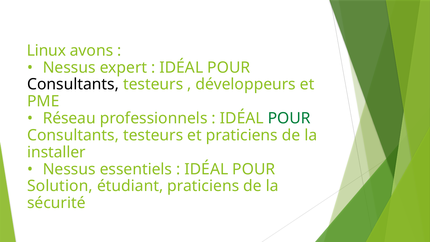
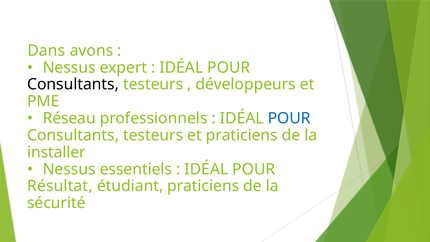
Linux: Linux -> Dans
POUR at (289, 118) colour: green -> blue
Solution: Solution -> Résultat
